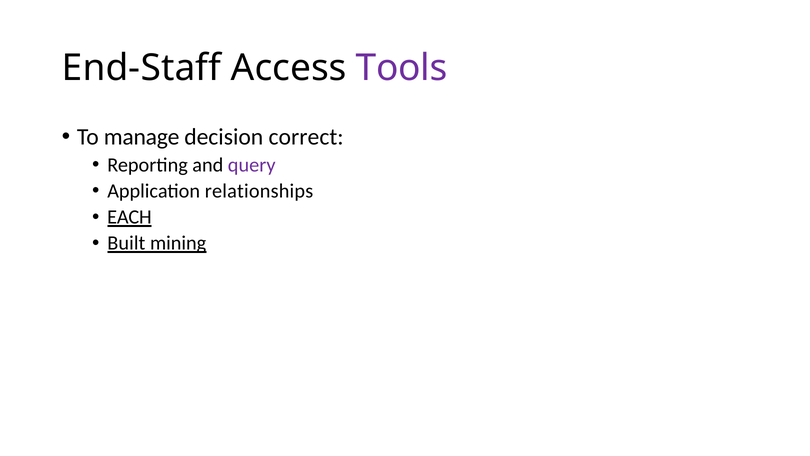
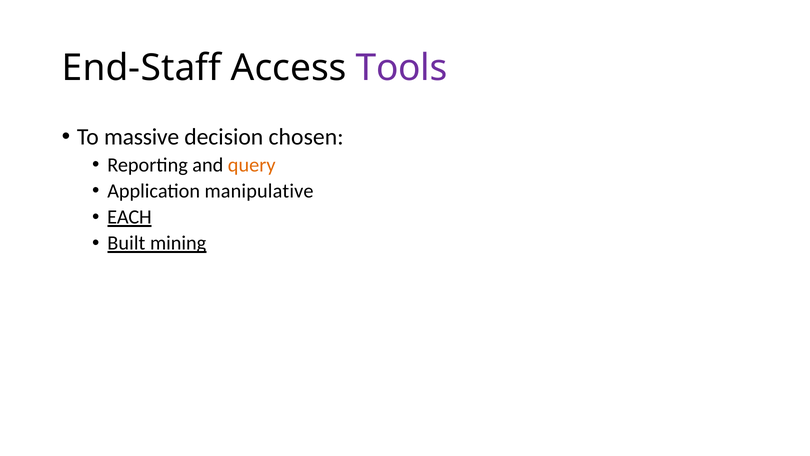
manage: manage -> massive
correct: correct -> chosen
query colour: purple -> orange
relationships: relationships -> manipulative
